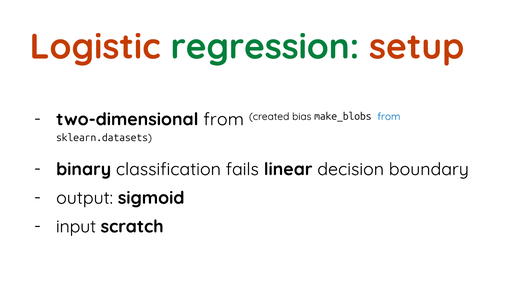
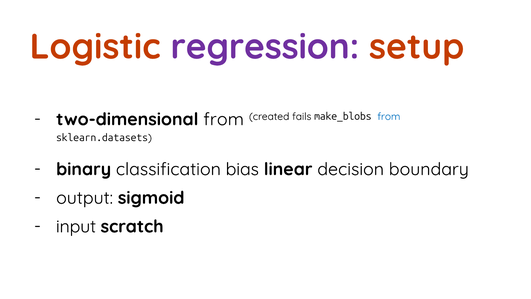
regression colour: green -> purple
bias: bias -> fails
fails: fails -> bias
